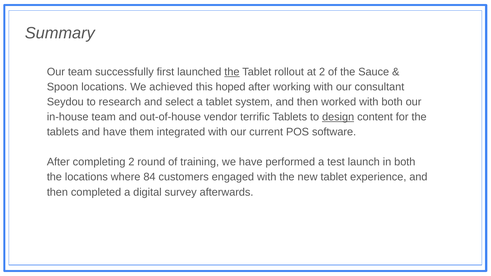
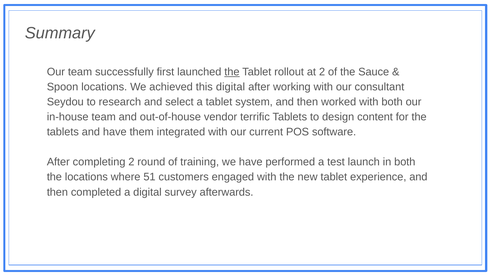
this hoped: hoped -> digital
design underline: present -> none
84: 84 -> 51
